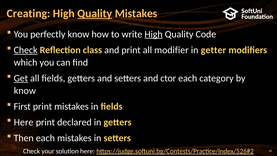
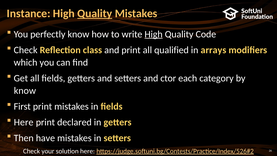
Creating: Creating -> Instance
Check at (26, 50) underline: present -> none
modifier: modifier -> qualified
getter: getter -> arrays
Get underline: present -> none
Then each: each -> have
